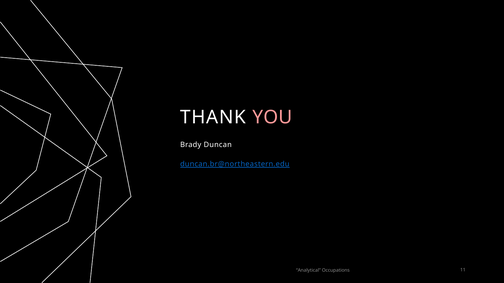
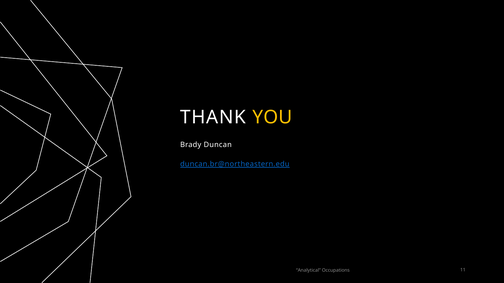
YOU colour: pink -> yellow
